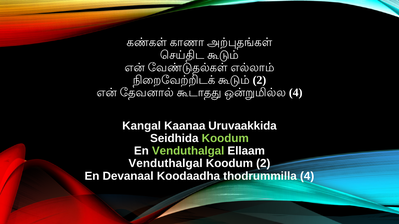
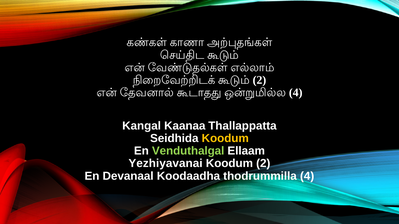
Uruvaakkida: Uruvaakkida -> Thallappatta
Koodum at (225, 139) colour: light green -> yellow
Venduthalgal at (166, 164): Venduthalgal -> Yezhiyavanai
